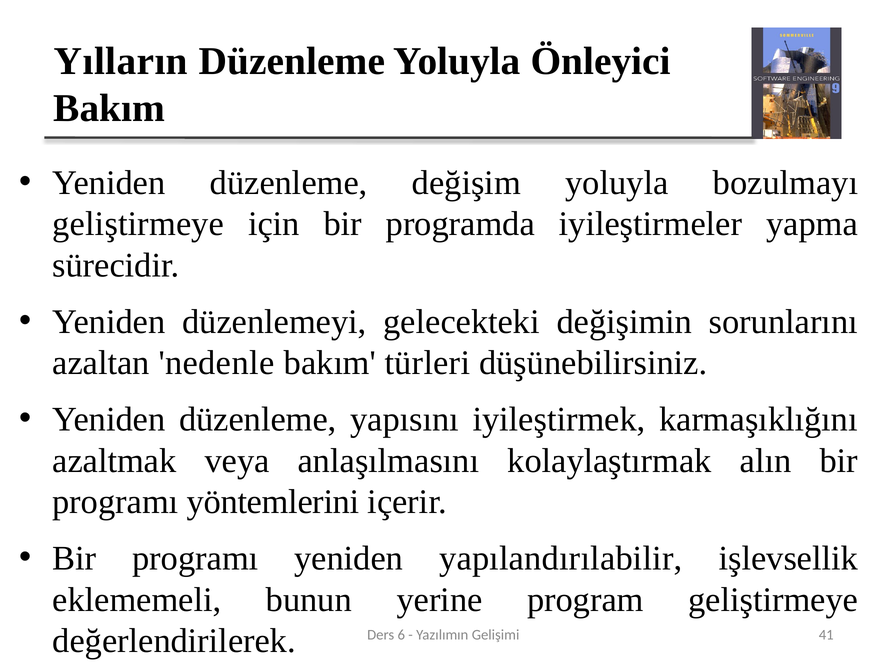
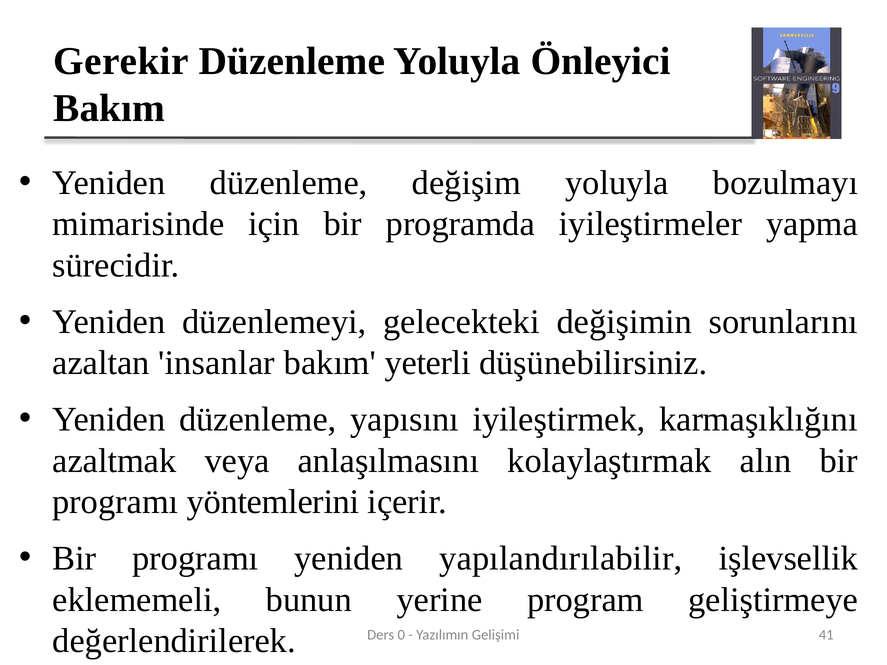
Yılların: Yılların -> Gerekir
geliştirmeye at (138, 224): geliştirmeye -> mimarisinde
nedenle: nedenle -> insanlar
türleri: türleri -> yeterli
6: 6 -> 0
